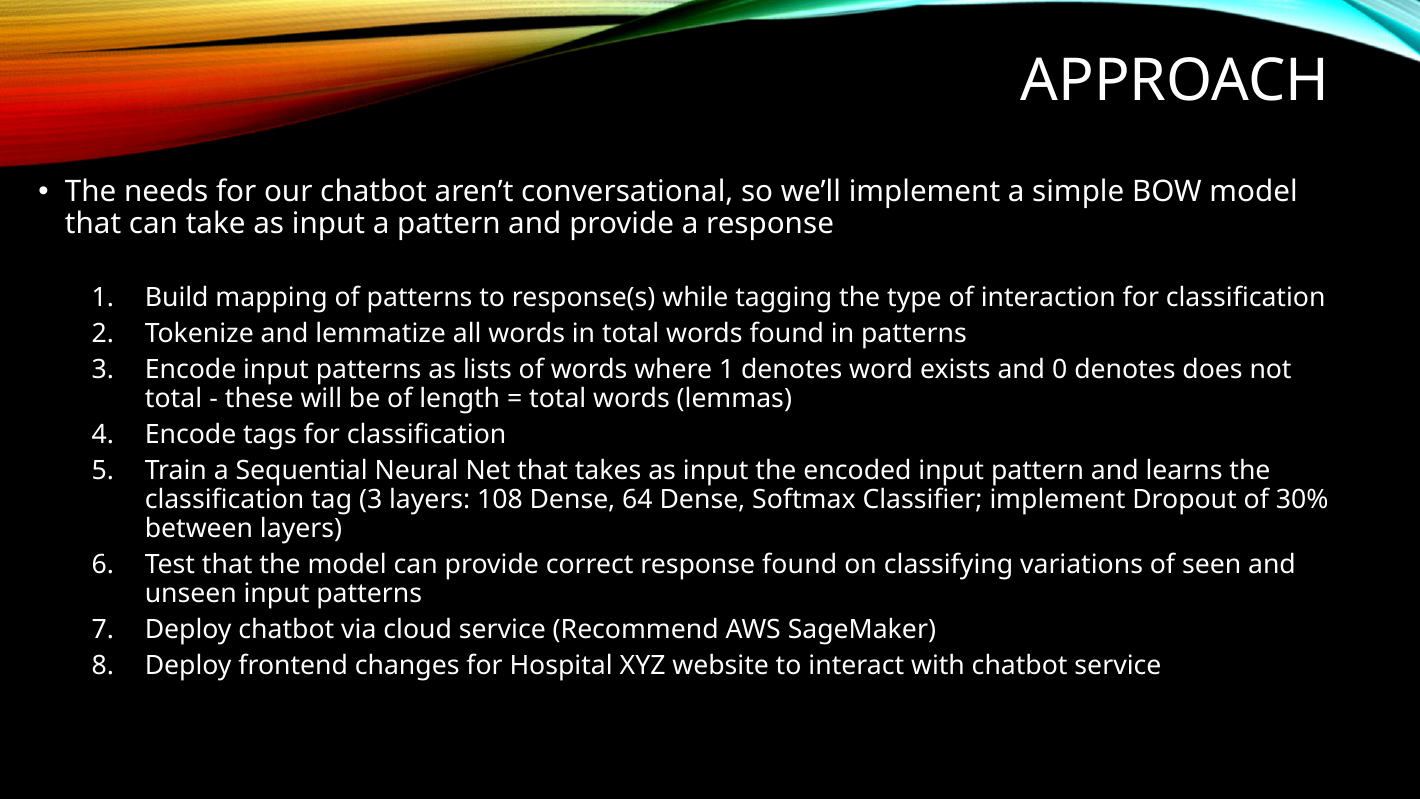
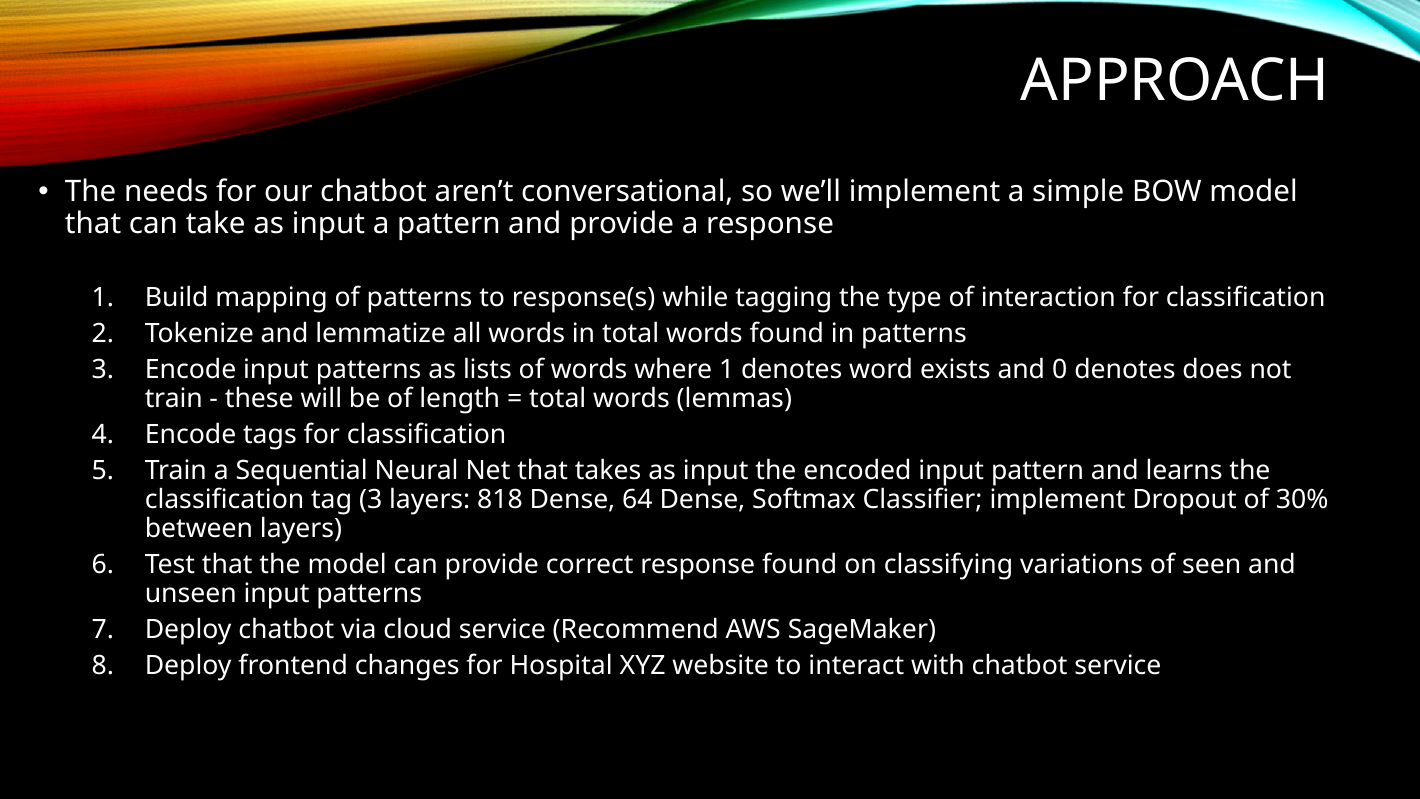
total at (174, 398): total -> train
108: 108 -> 818
